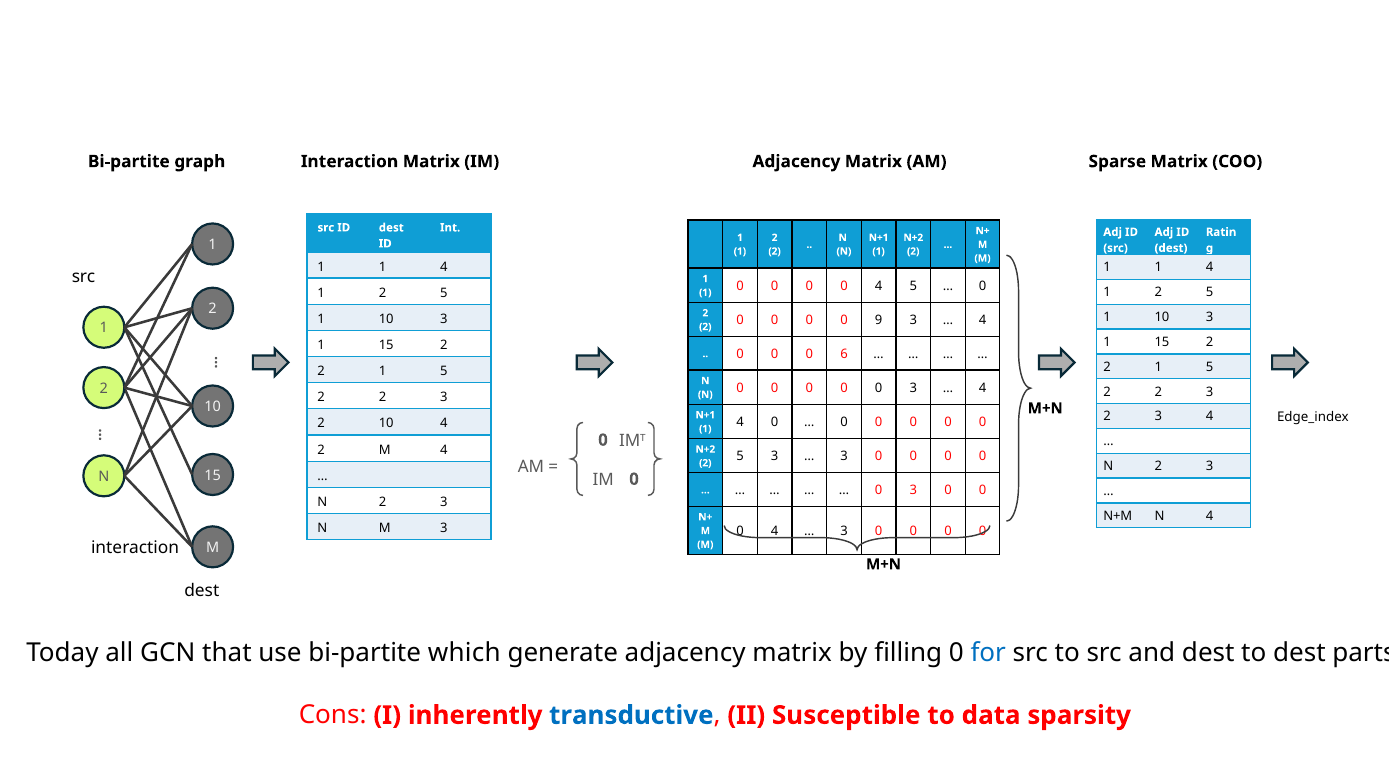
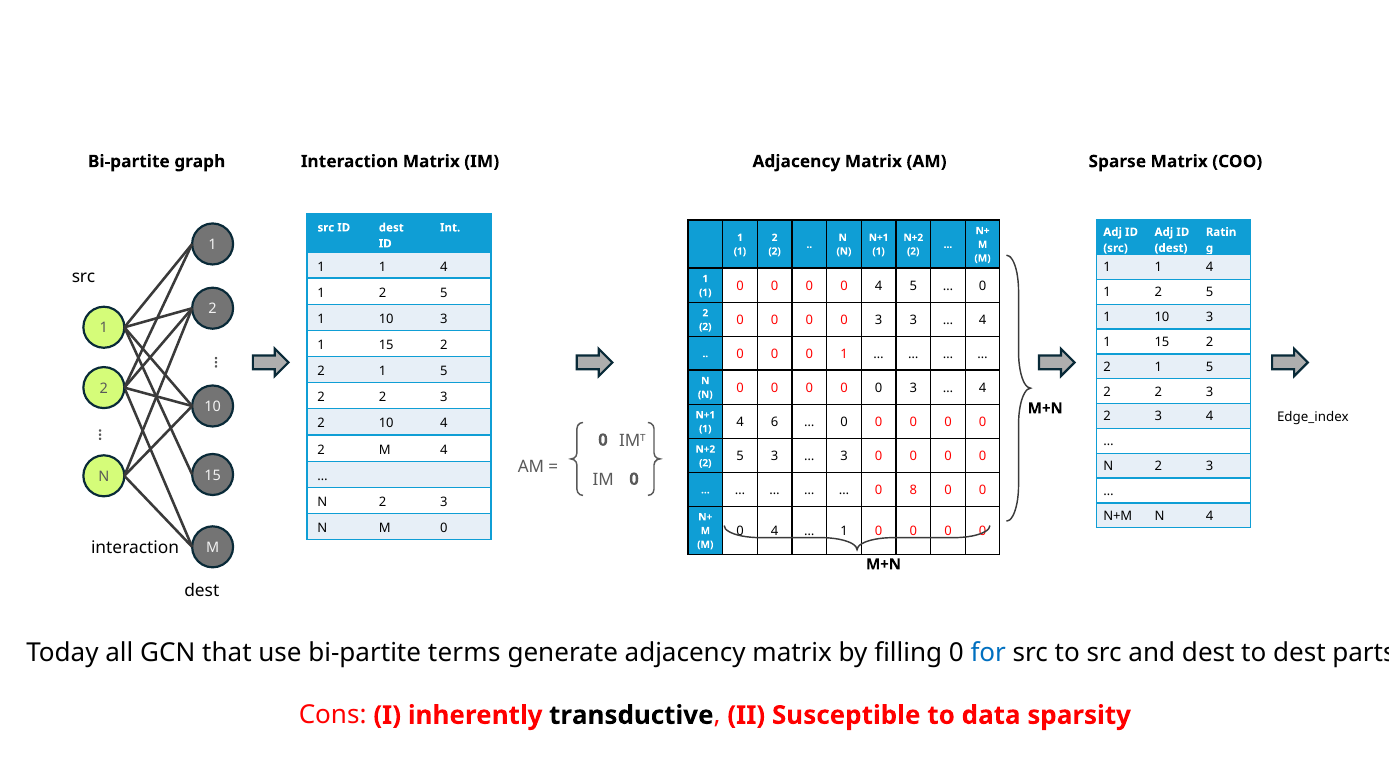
9 at (879, 320): 9 -> 3
0 6: 6 -> 1
4 0: 0 -> 6
3 at (913, 490): 3 -> 8
N M 3: 3 -> 0
3 at (844, 530): 3 -> 1
which: which -> terms
transductive colour: blue -> black
